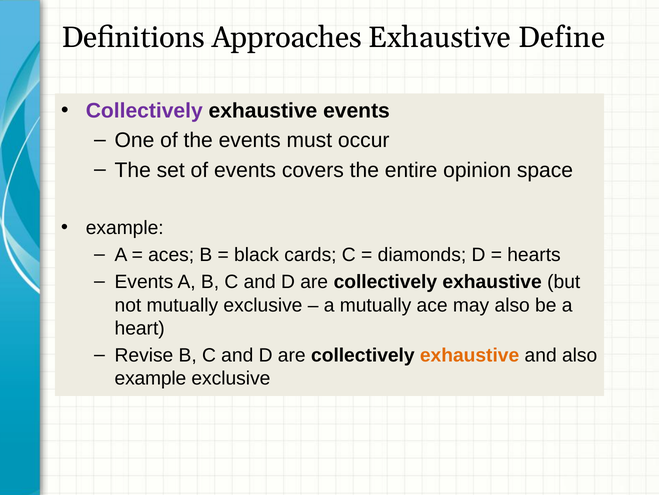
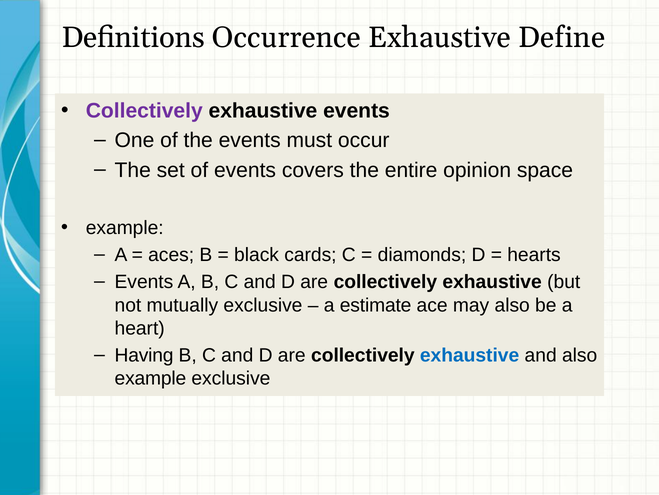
Approaches: Approaches -> Occurrence
a mutually: mutually -> estimate
Revise: Revise -> Having
exhaustive at (470, 355) colour: orange -> blue
